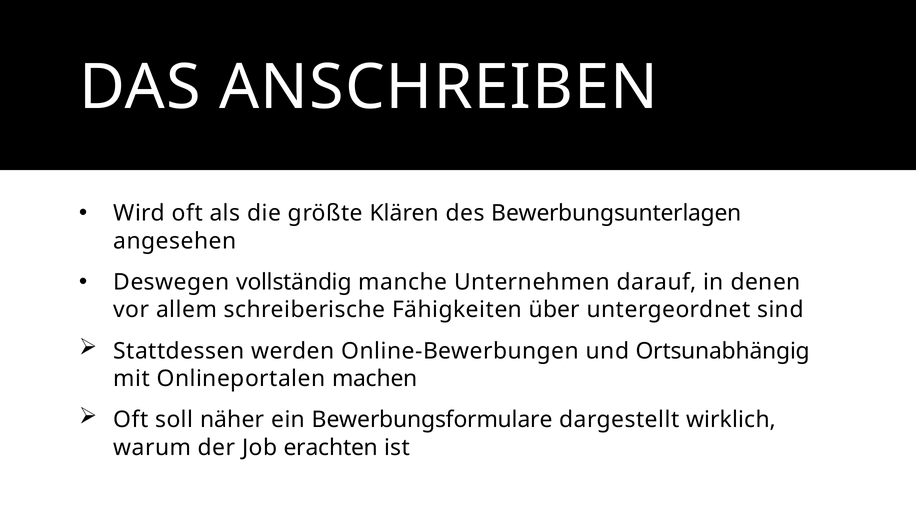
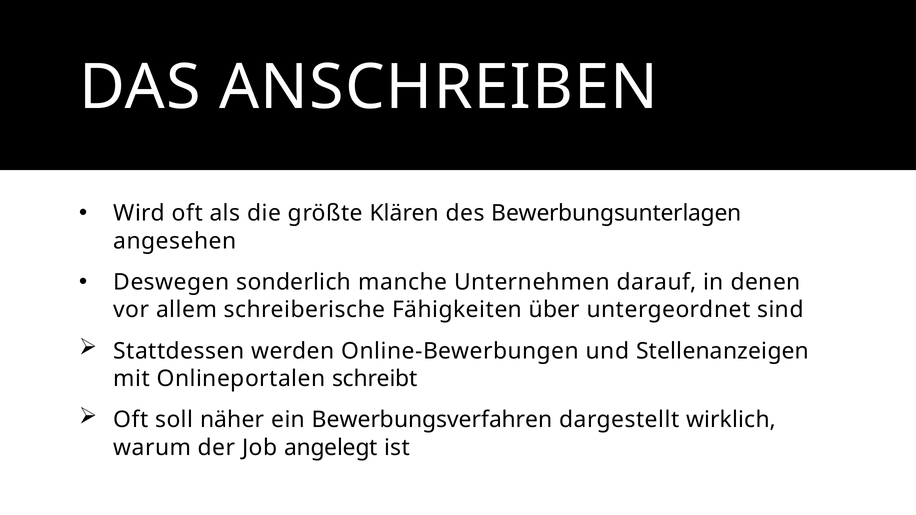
vollständig: vollständig -> sonderlich
Ortsunabhängig: Ortsunabhängig -> Stellenanzeigen
machen: machen -> schreibt
Bewerbungsformulare: Bewerbungsformulare -> Bewerbungsverfahren
erachten: erachten -> angelegt
